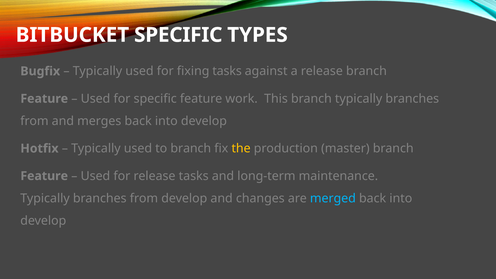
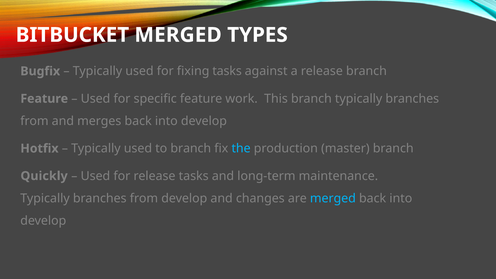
BITBUCKET SPECIFIC: SPECIFIC -> MERGED
the colour: yellow -> light blue
Feature at (44, 176): Feature -> Quickly
